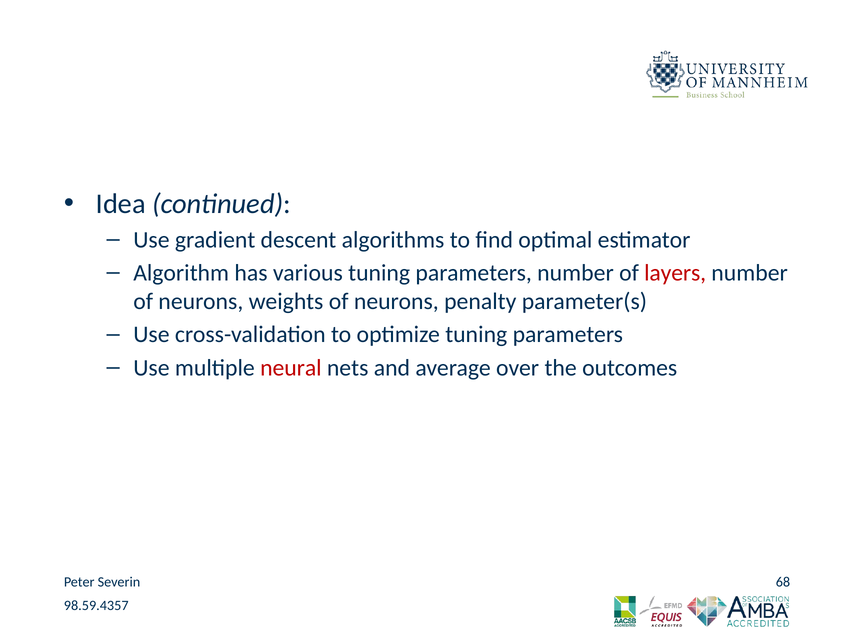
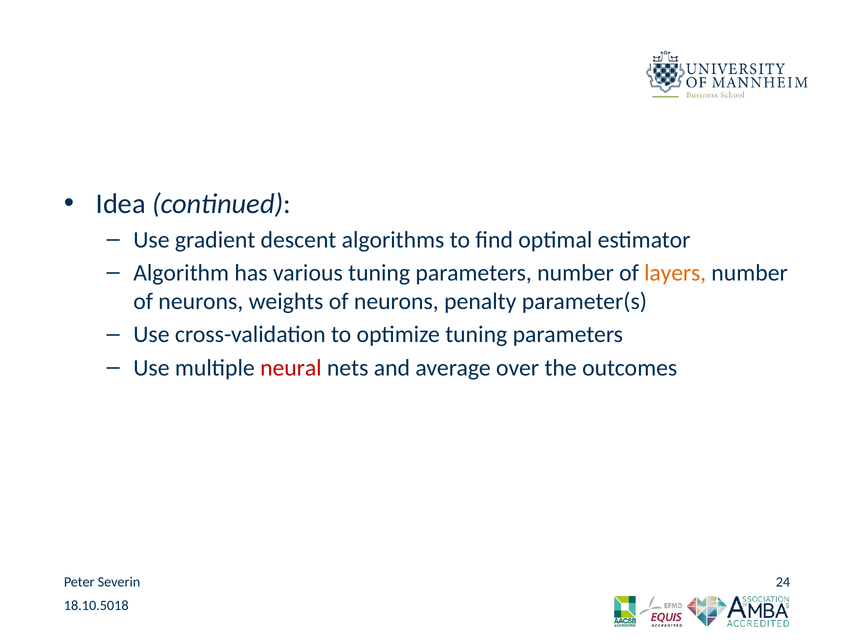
layers colour: red -> orange
68: 68 -> 24
98.59.4357: 98.59.4357 -> 18.10.5018
